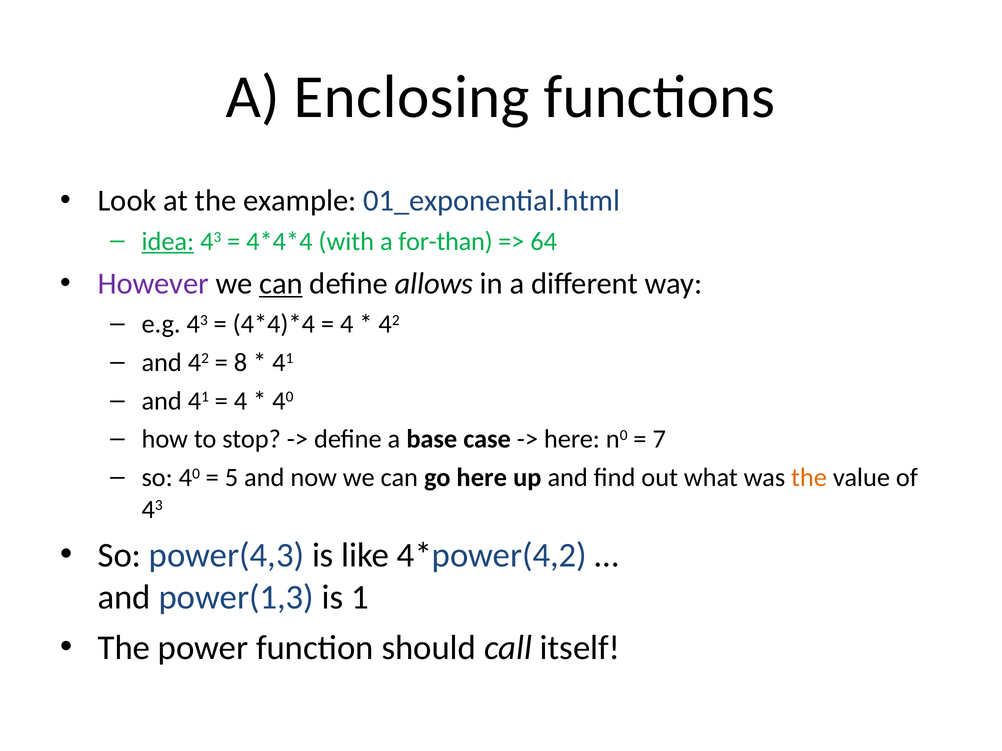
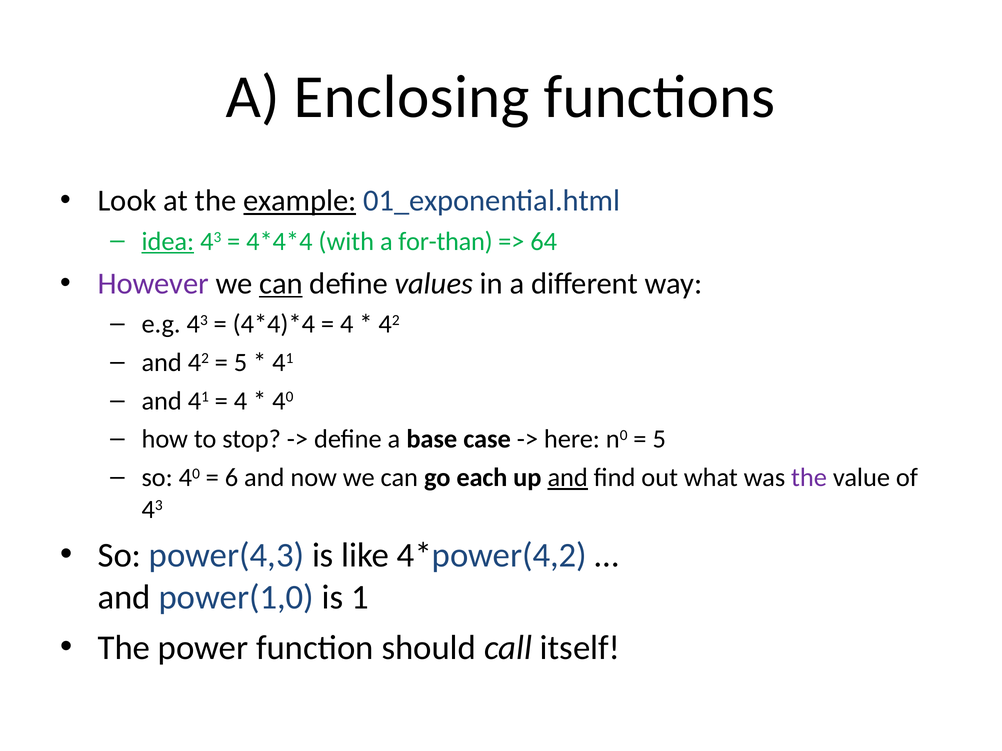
example underline: none -> present
allows: allows -> values
8 at (241, 363): 8 -> 5
7 at (659, 440): 7 -> 5
5: 5 -> 6
go here: here -> each
and at (568, 478) underline: none -> present
the at (809, 478) colour: orange -> purple
power(1,3: power(1,3 -> power(1,0
